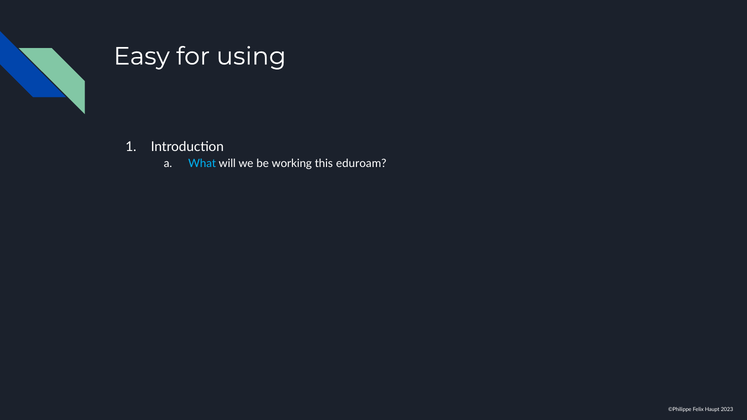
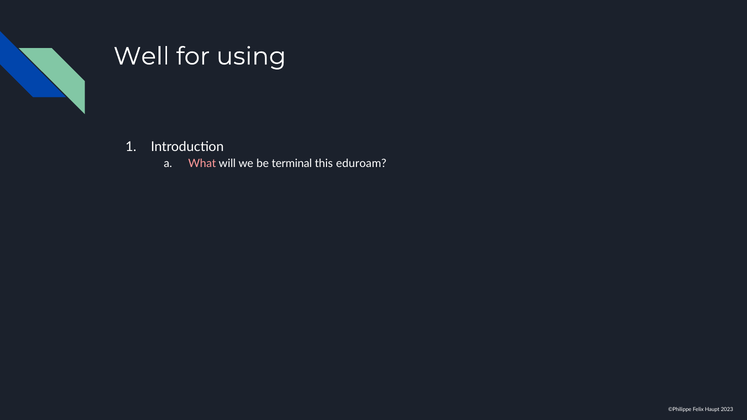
Easy: Easy -> Well
What colour: light blue -> pink
working: working -> terminal
